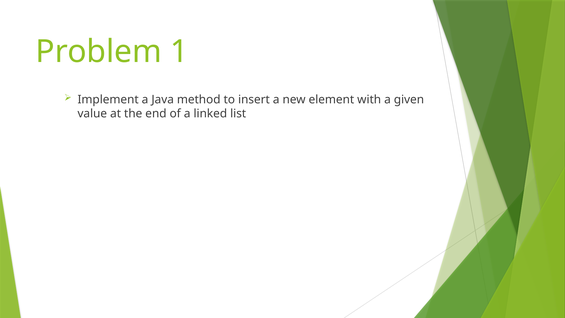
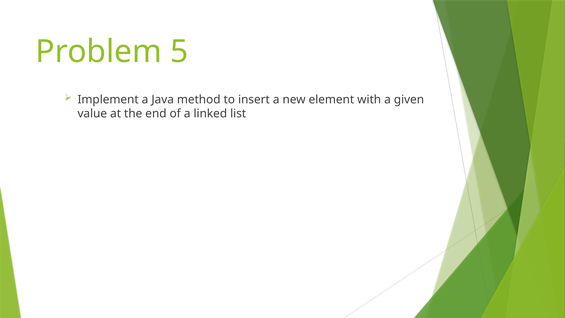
1: 1 -> 5
